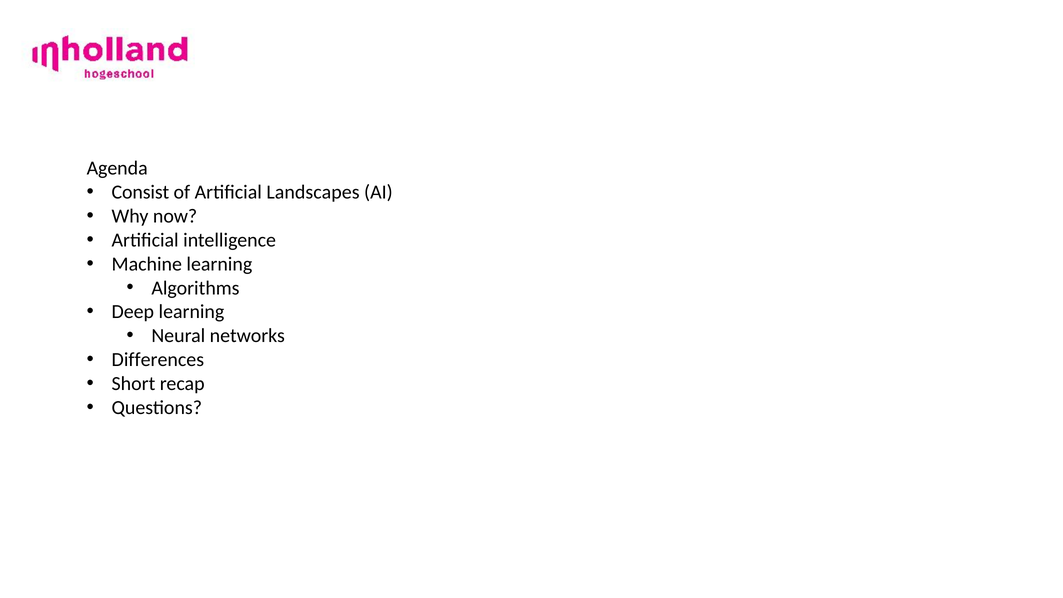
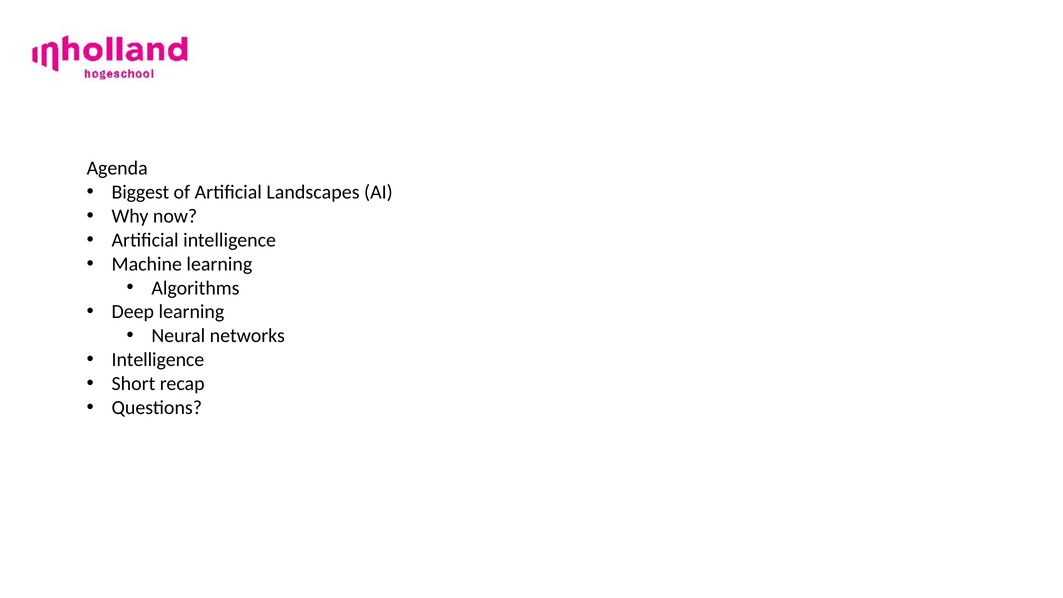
Consist: Consist -> Biggest
Differences at (158, 360): Differences -> Intelligence
